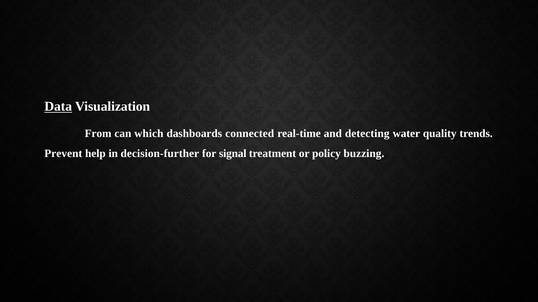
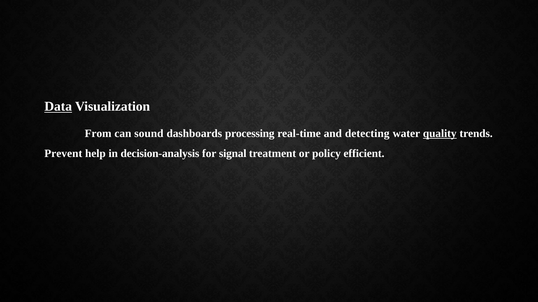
which: which -> sound
connected: connected -> processing
quality underline: none -> present
decision-further: decision-further -> decision-analysis
buzzing: buzzing -> efficient
